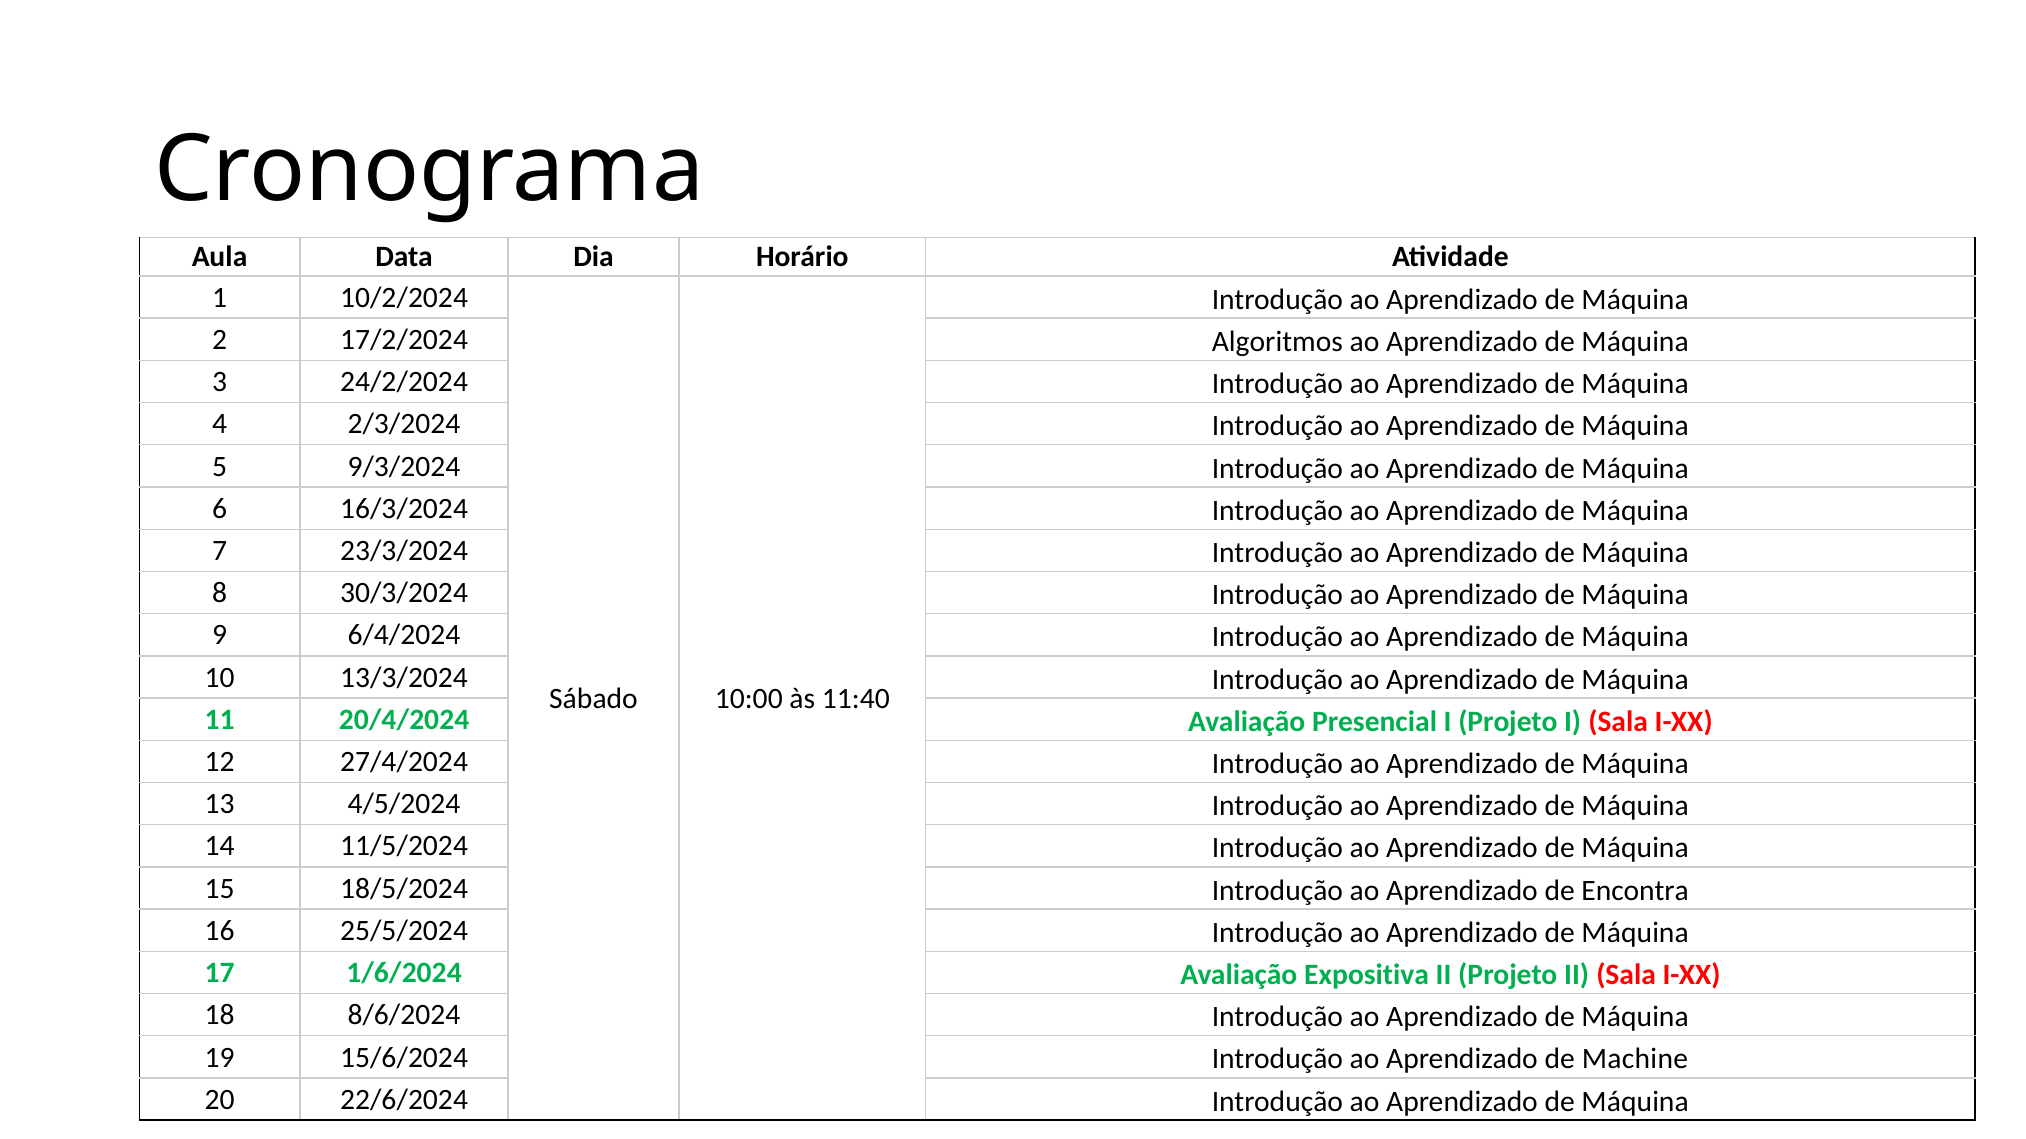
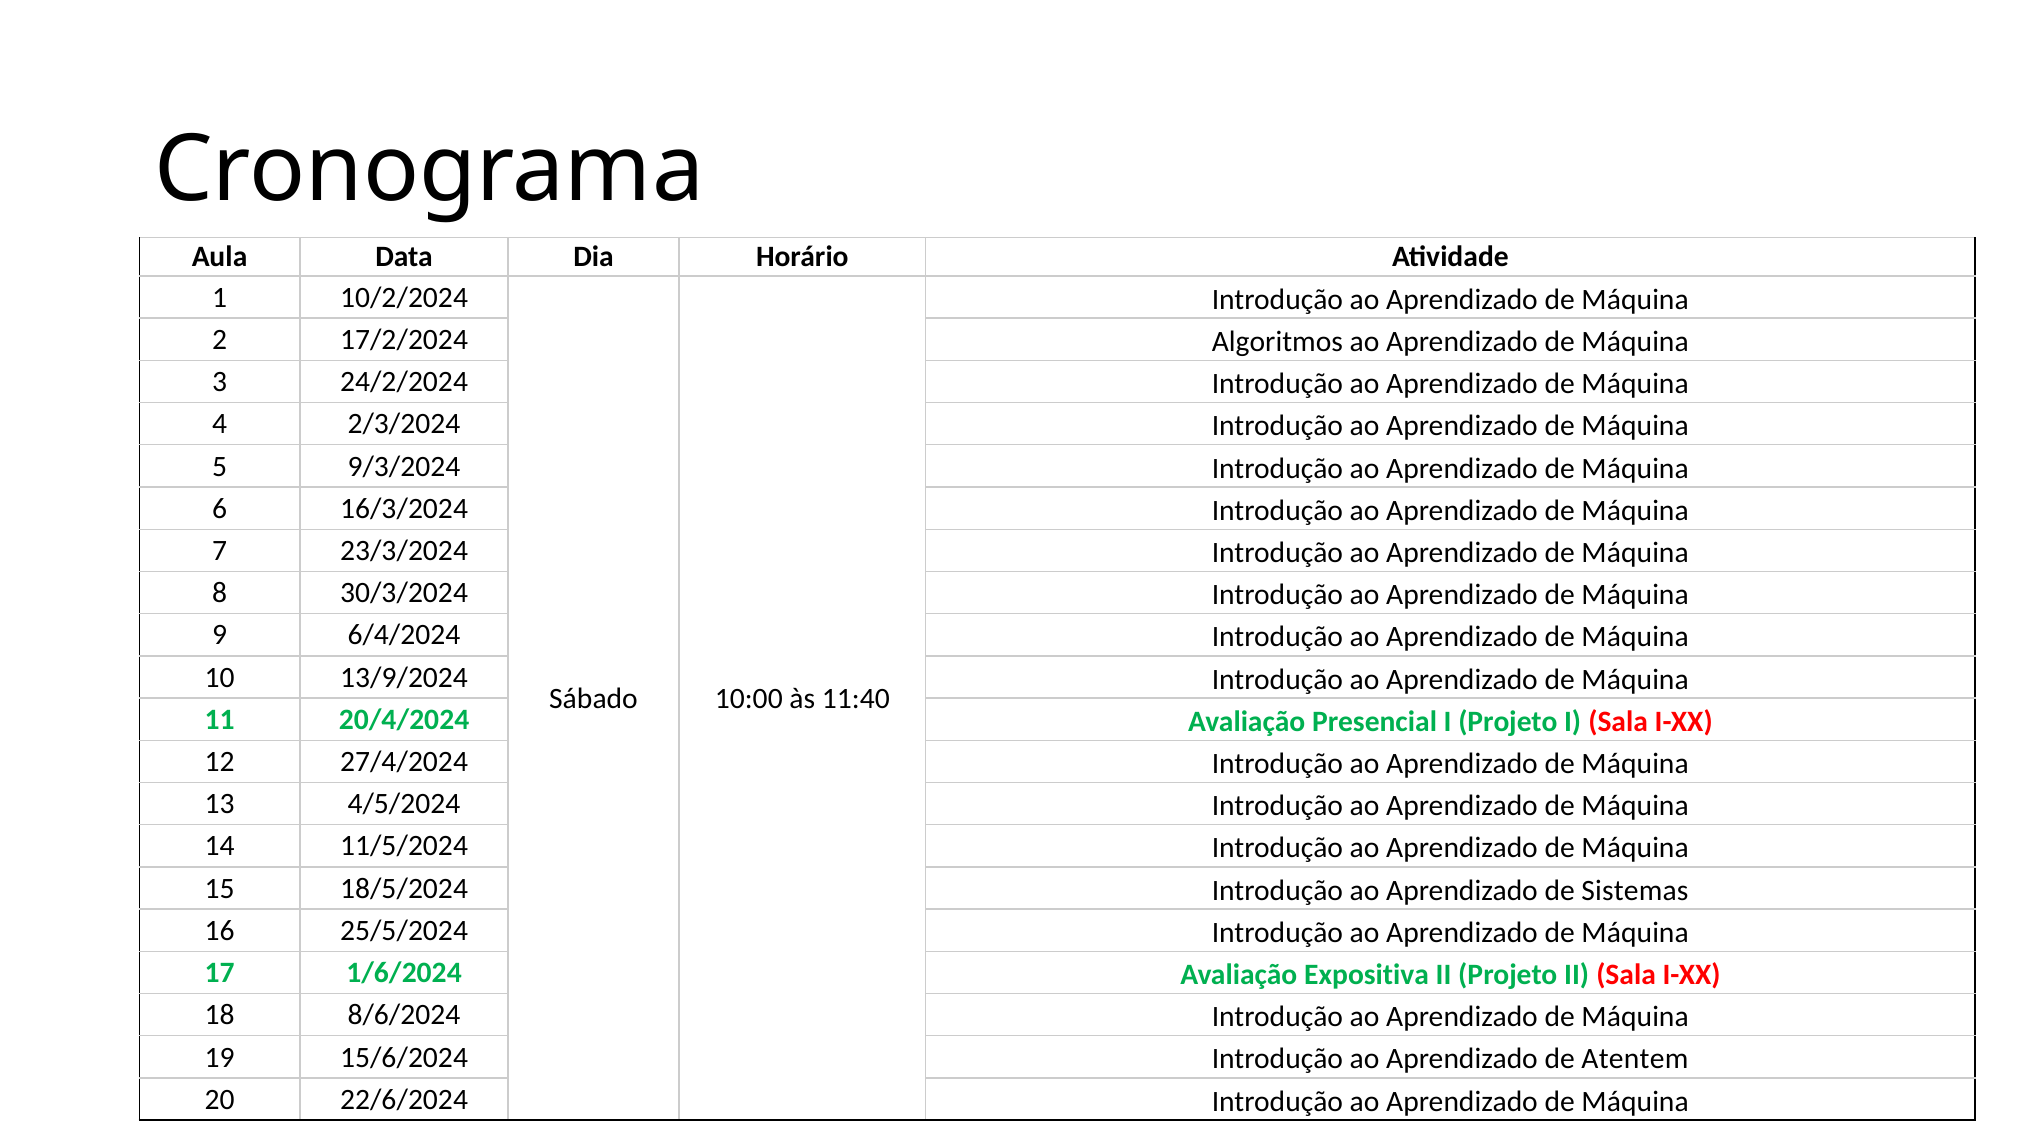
13/3/2024: 13/3/2024 -> 13/9/2024
Encontra: Encontra -> Sistemas
Machine: Machine -> Atentem
